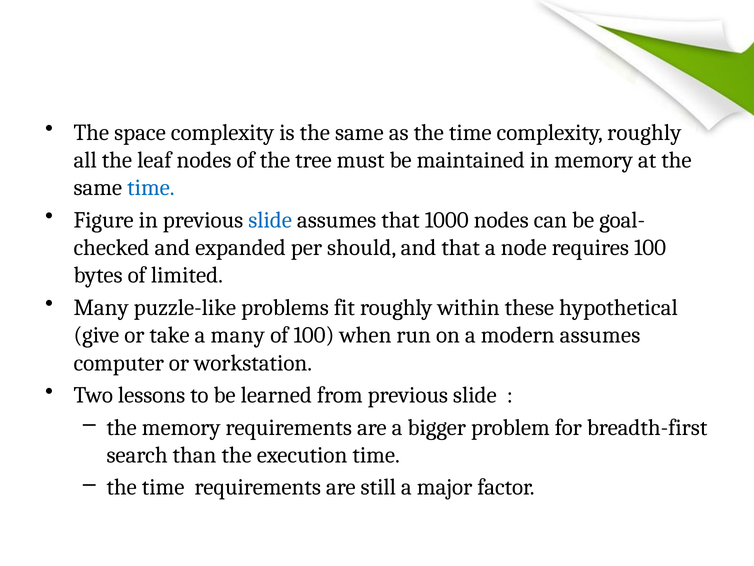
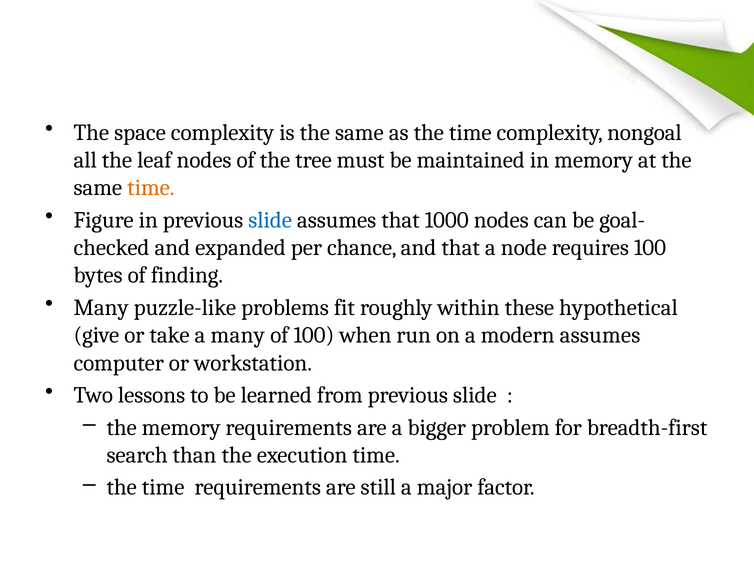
complexity roughly: roughly -> nongoal
time at (151, 188) colour: blue -> orange
should: should -> chance
limited: limited -> finding
